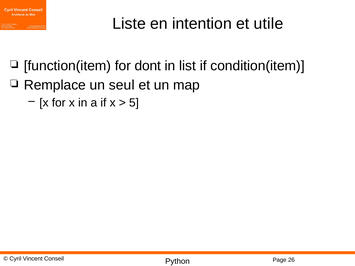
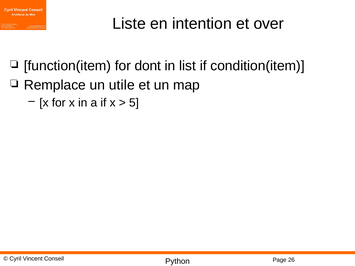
utile: utile -> over
seul: seul -> utile
